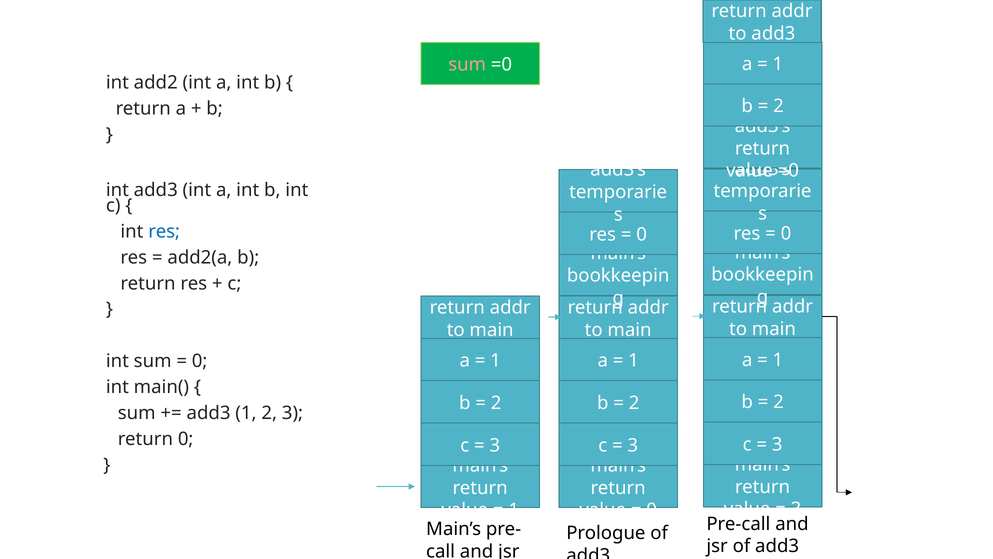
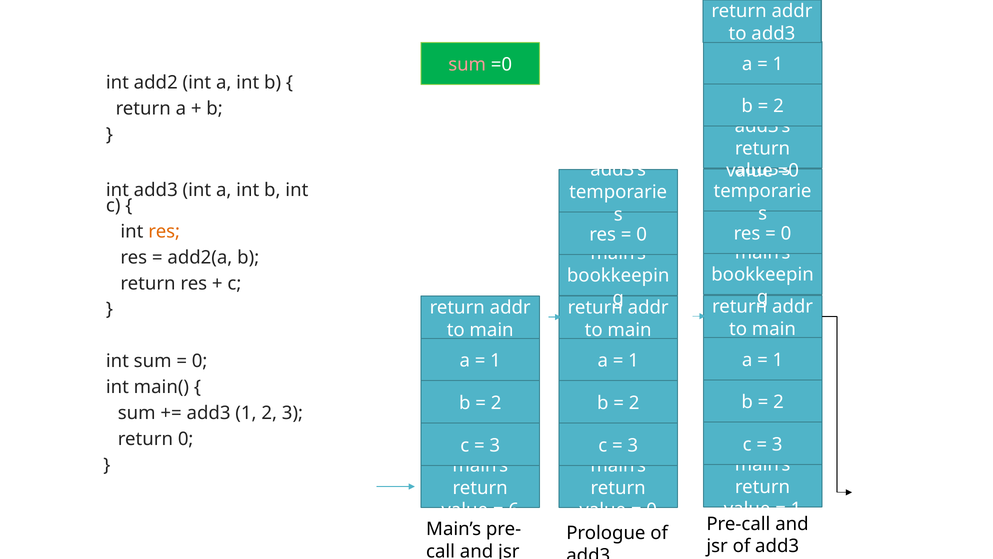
res at (164, 231) colour: blue -> orange
3 at (796, 509): 3 -> 1
1 at (514, 510): 1 -> 6
